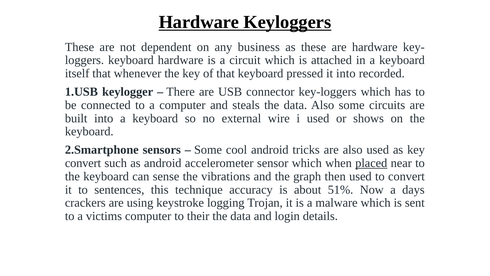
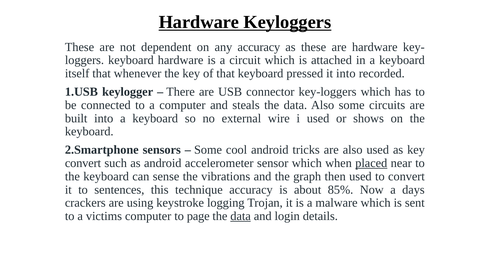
any business: business -> accuracy
51%: 51% -> 85%
their: their -> page
data at (241, 216) underline: none -> present
